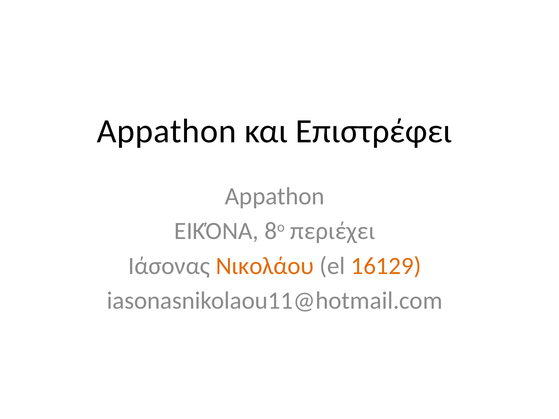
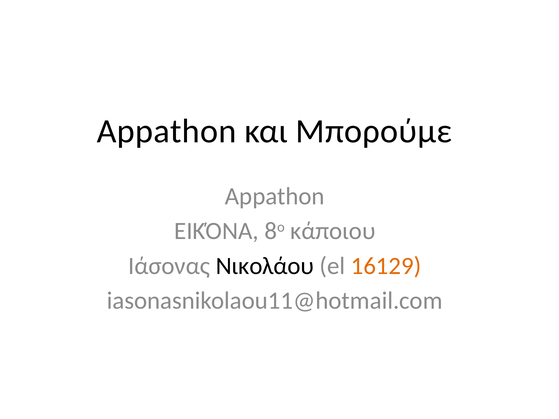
Επιστρέφει: Επιστρέφει -> Μπορούμε
περιέχει: περιέχει -> κάποιου
Νικολάου colour: orange -> black
